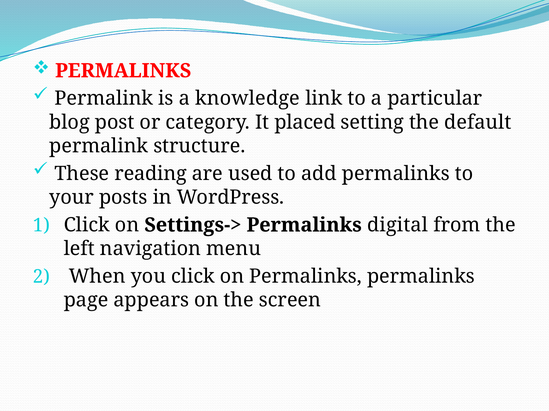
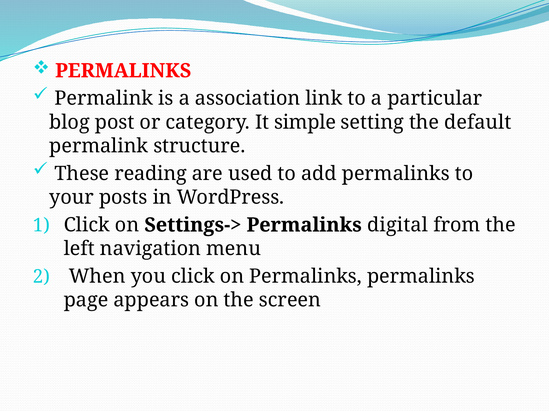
knowledge: knowledge -> association
placed: placed -> simple
